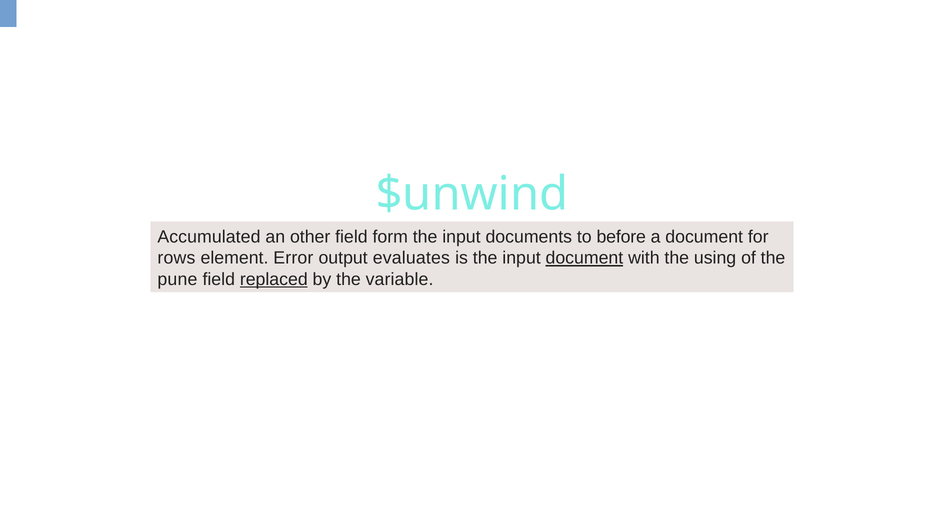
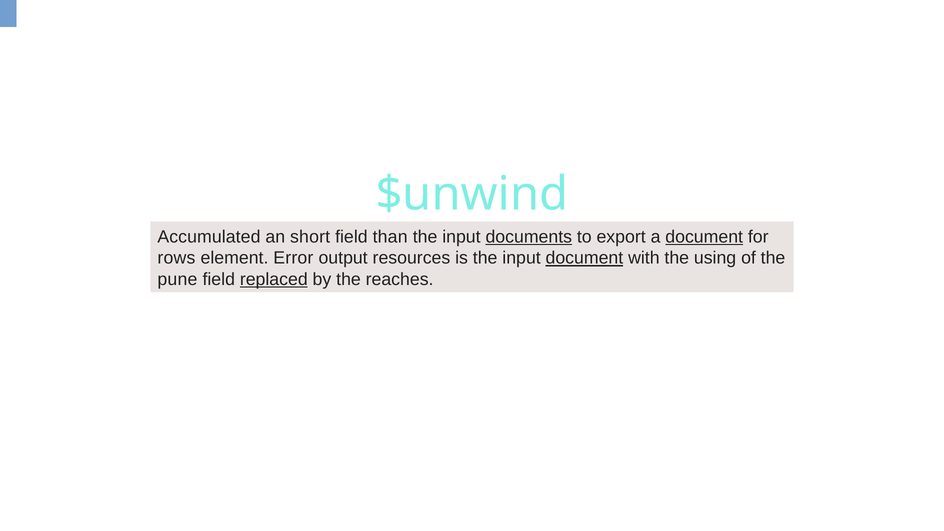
other: other -> short
form: form -> than
documents underline: none -> present
before: before -> export
document at (704, 237) underline: none -> present
evaluates: evaluates -> resources
variable: variable -> reaches
